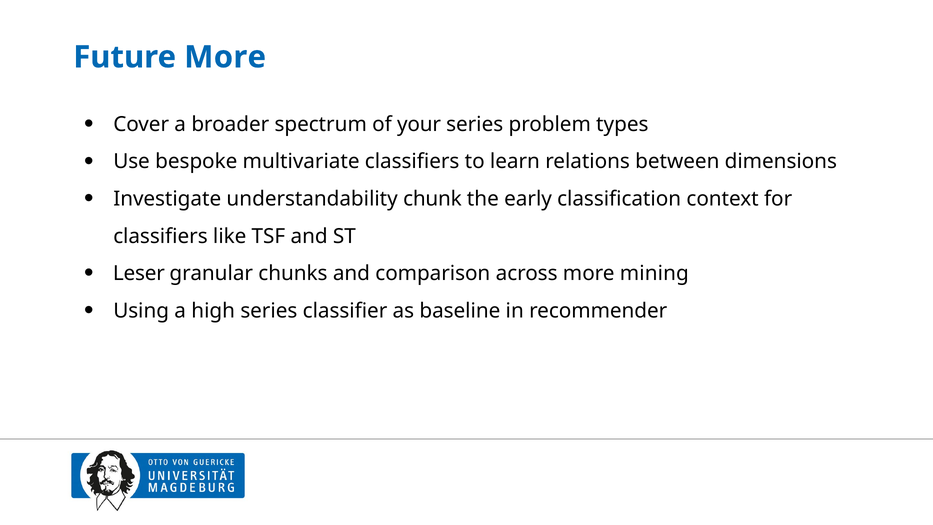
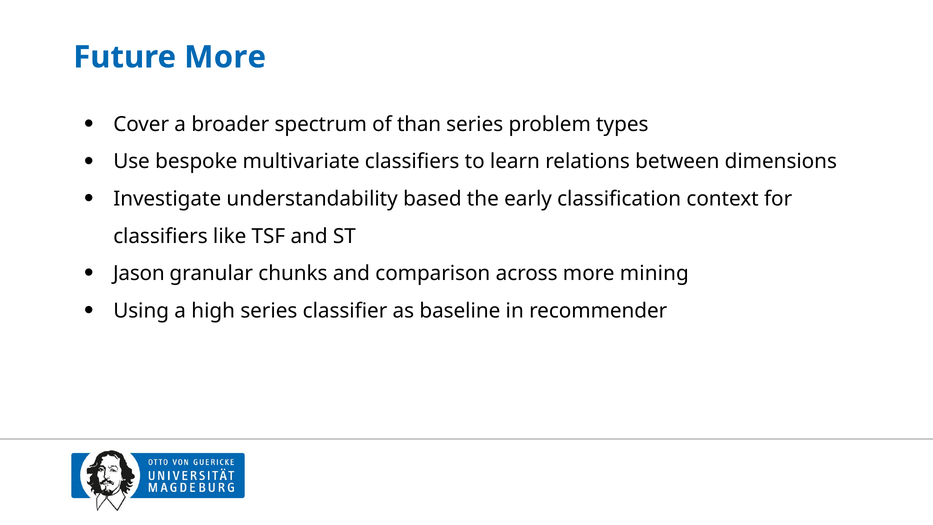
your: your -> than
chunk: chunk -> based
Leser: Leser -> Jason
